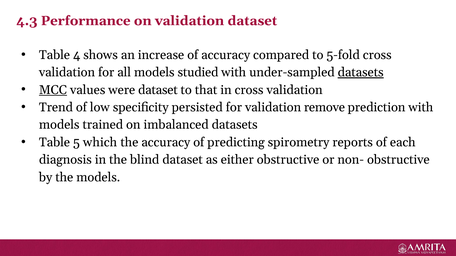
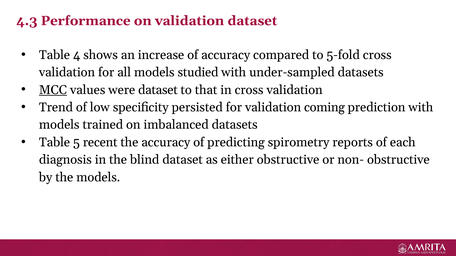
datasets at (361, 73) underline: present -> none
remove: remove -> coming
which: which -> recent
